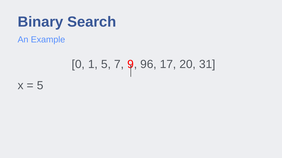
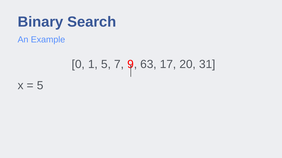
96: 96 -> 63
